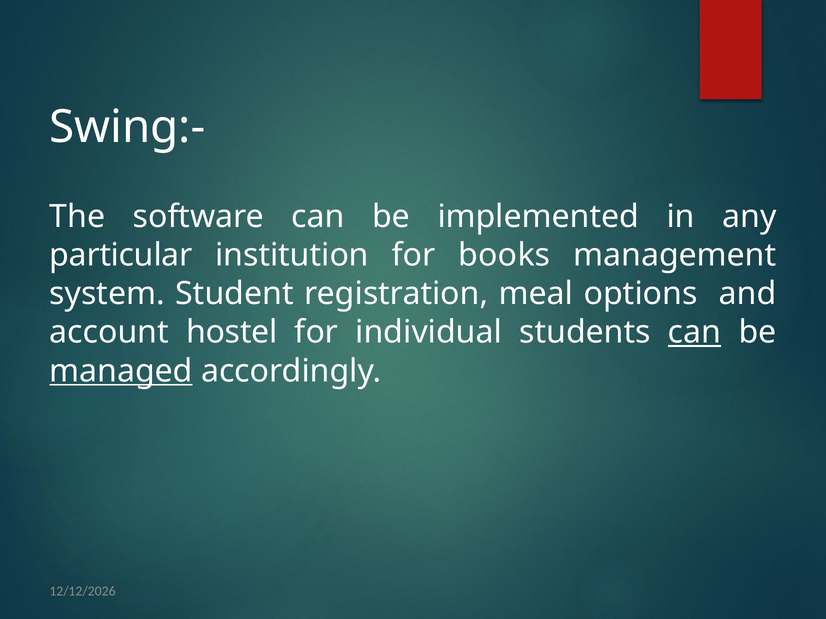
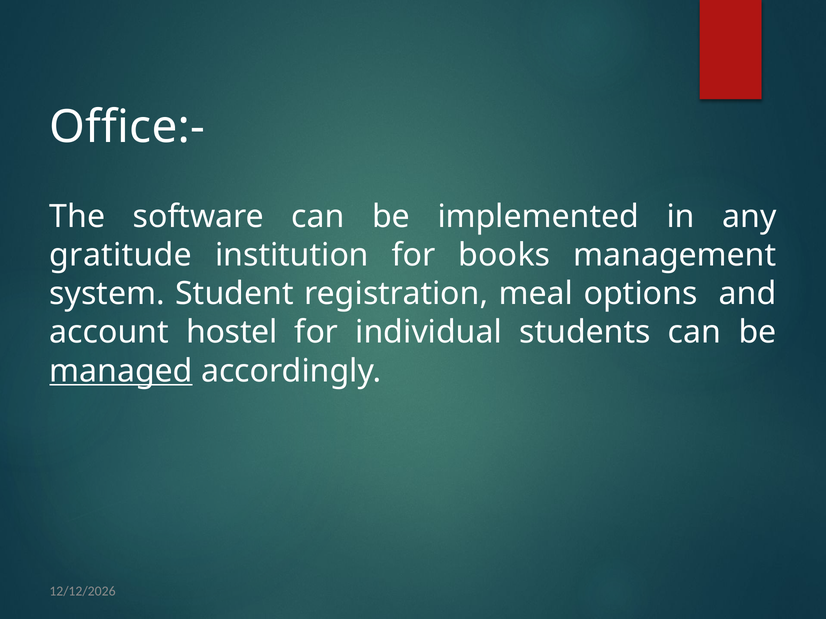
Swing:-: Swing:- -> Office:-
particular: particular -> gratitude
can at (695, 333) underline: present -> none
